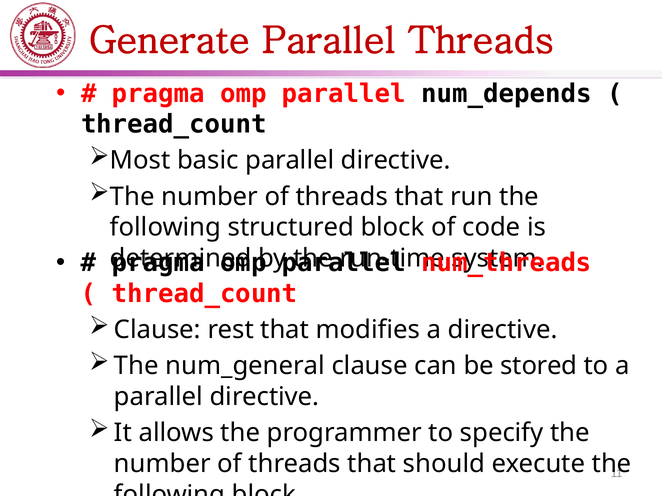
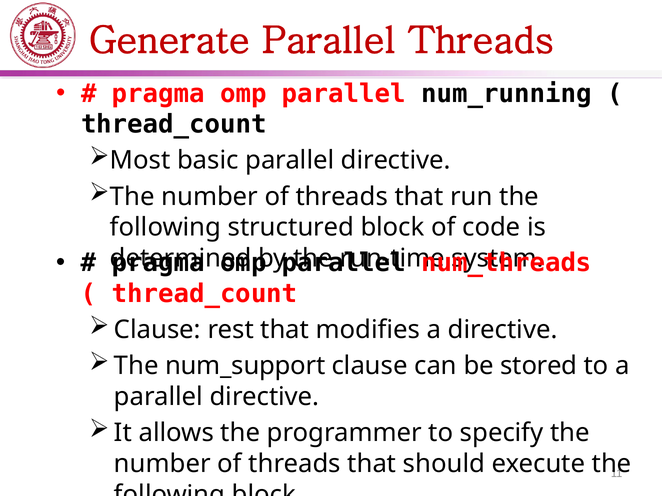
num_depends: num_depends -> num_running
num_general: num_general -> num_support
